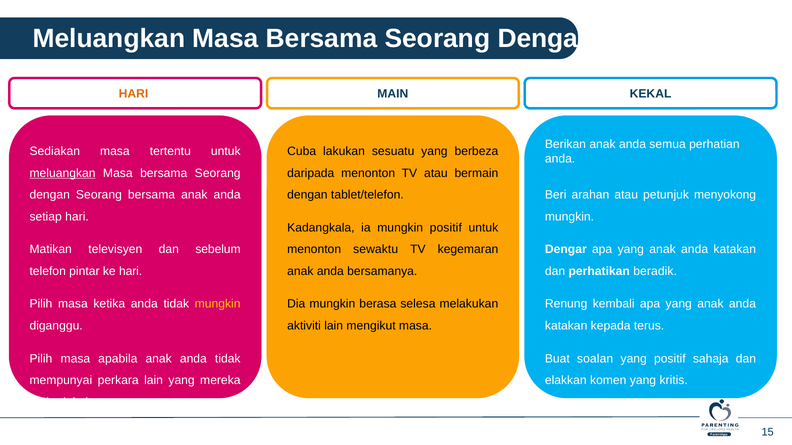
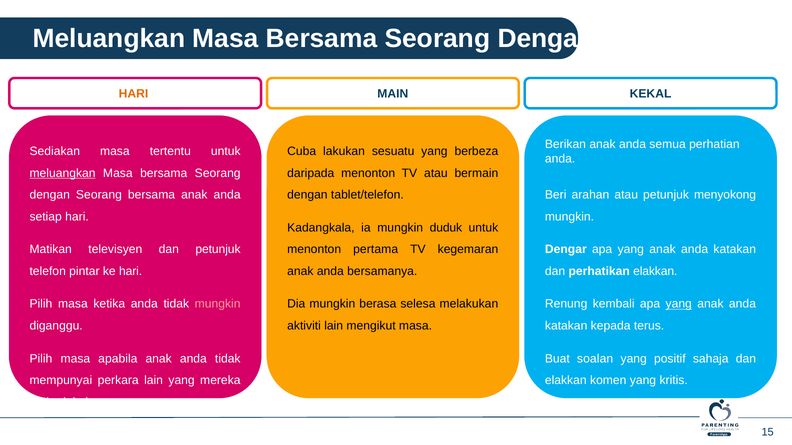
mungkin positif: positif -> duduk
dan sebelum: sebelum -> petunjuk
sewaktu: sewaktu -> pertama
perhatikan beradik: beradik -> elakkan
mungkin at (218, 304) colour: yellow -> pink
yang at (679, 304) underline: none -> present
